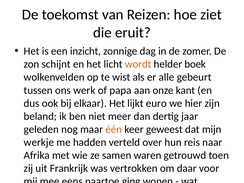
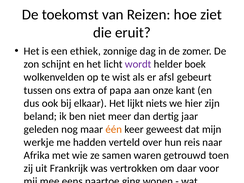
inzicht: inzicht -> ethiek
wordt colour: orange -> purple
alle: alle -> afsl
werk: werk -> extra
euro: euro -> niets
